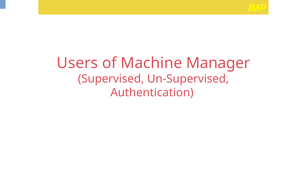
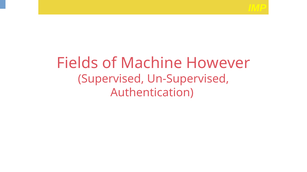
Users: Users -> Fields
Manager: Manager -> However
